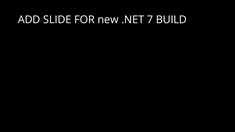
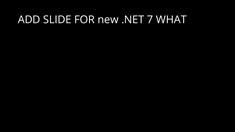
BUILD: BUILD -> WHAT
